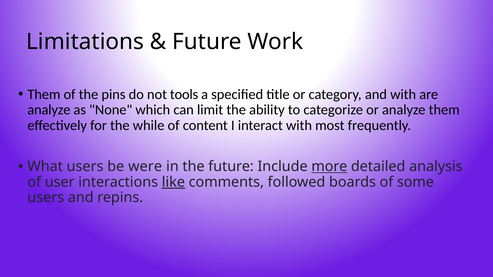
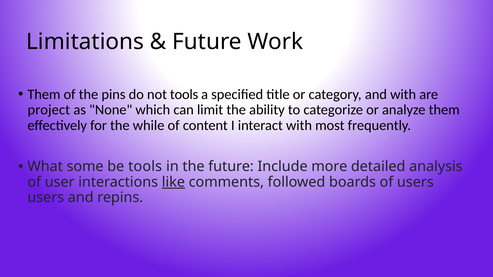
analyze at (49, 110): analyze -> project
What users: users -> some
be were: were -> tools
more underline: present -> none
of some: some -> users
